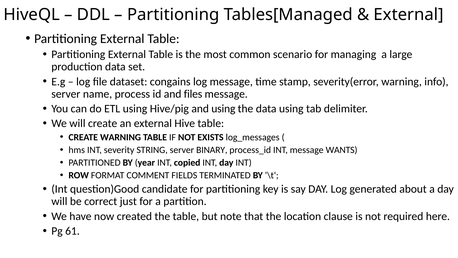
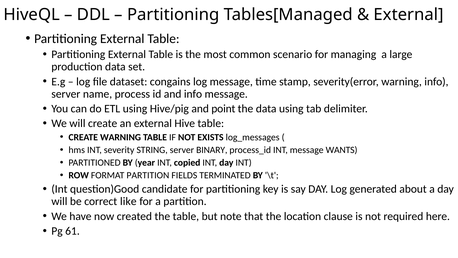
and files: files -> info
and using: using -> point
FORMAT COMMENT: COMMENT -> PARTITION
just: just -> like
